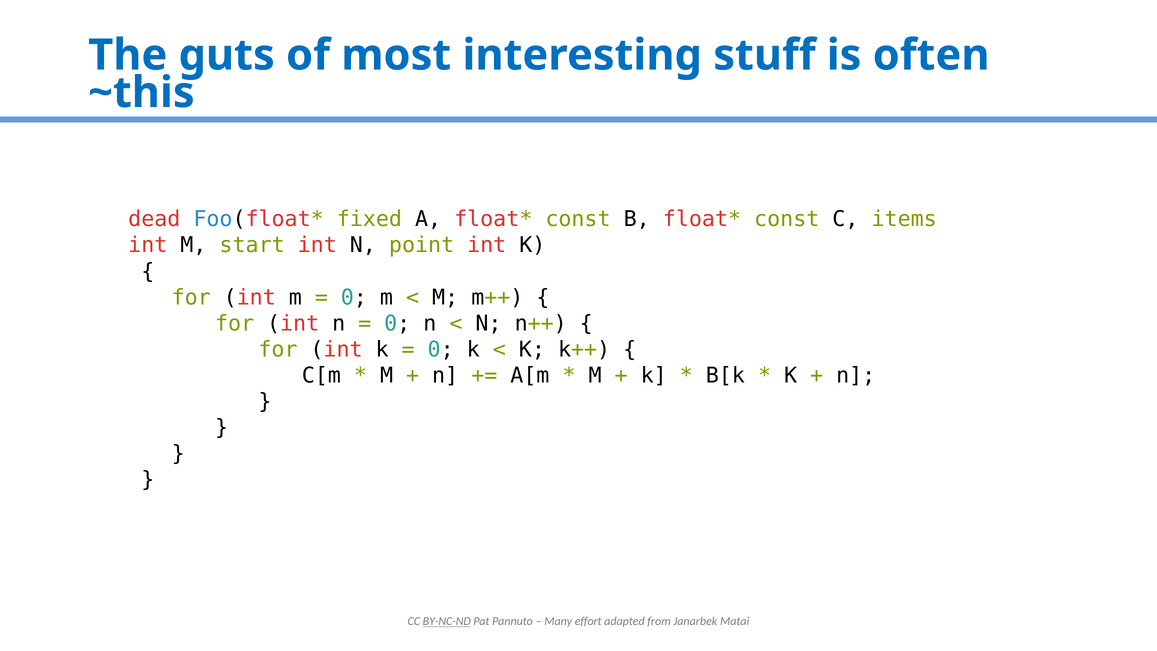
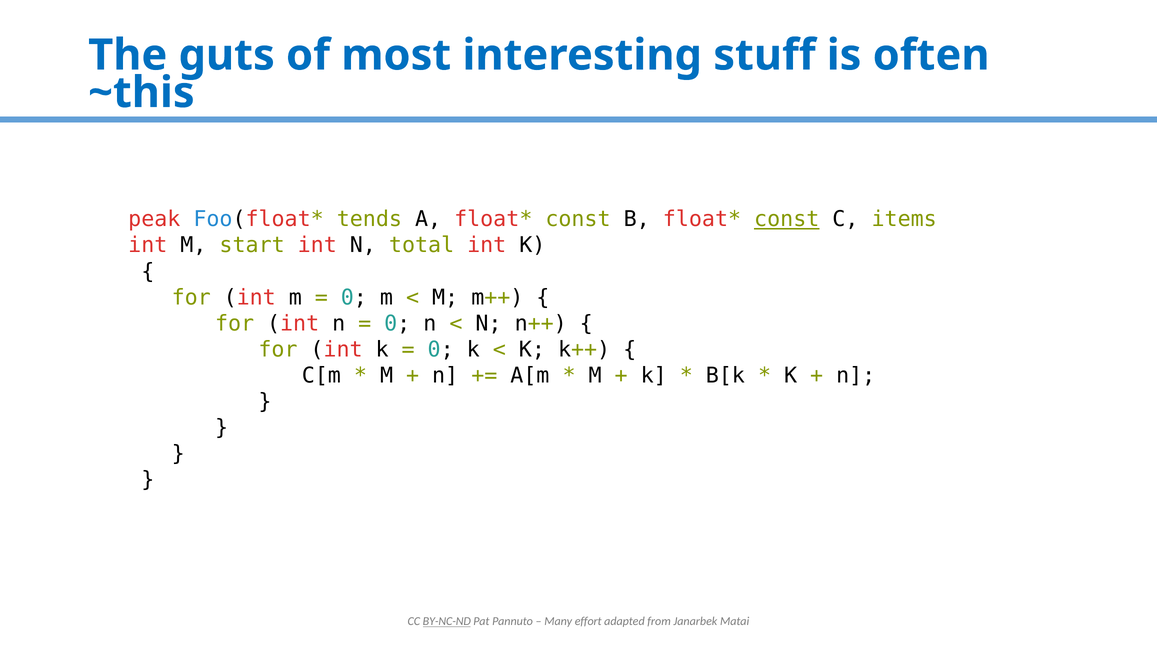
dead: dead -> peak
fixed: fixed -> tends
const at (787, 219) underline: none -> present
point: point -> total
